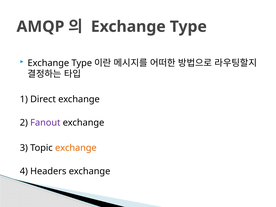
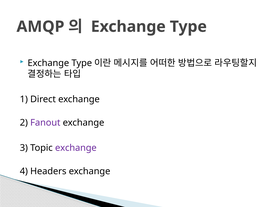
exchange at (76, 148) colour: orange -> purple
